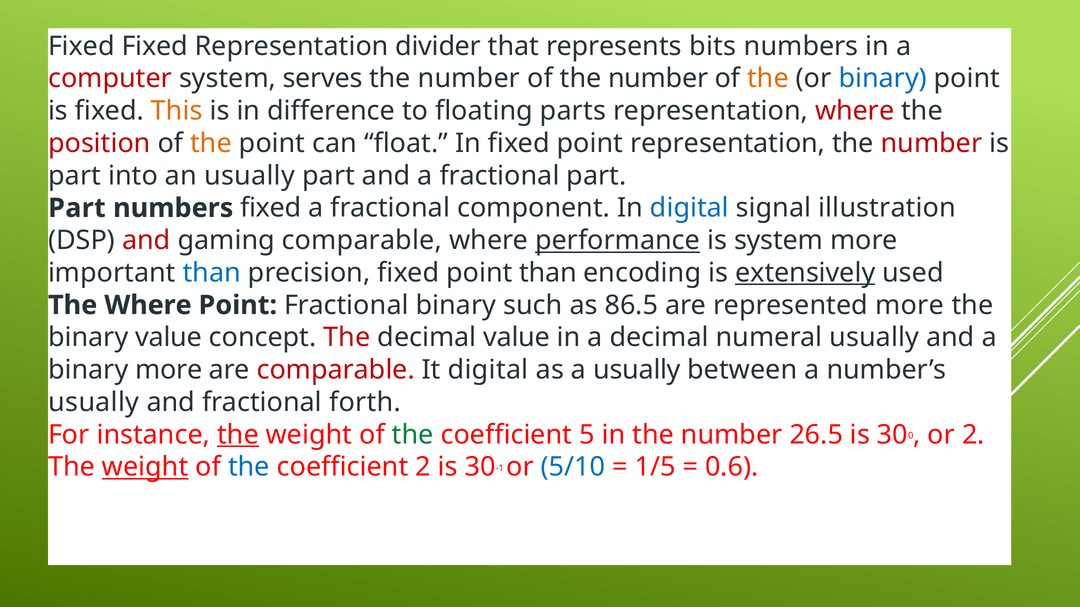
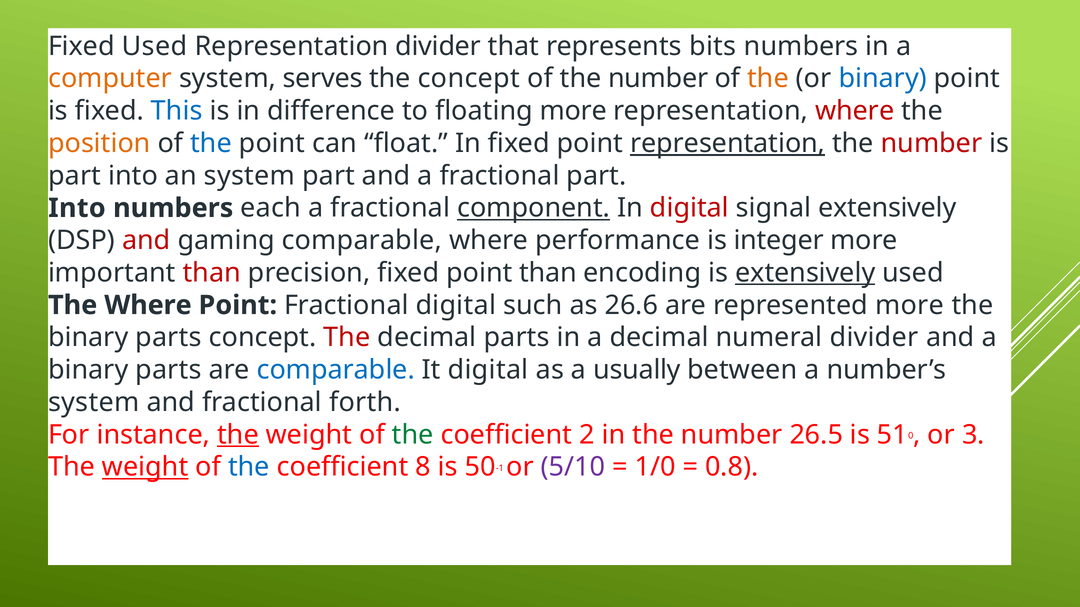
Fixed Fixed: Fixed -> Used
computer colour: red -> orange
number at (469, 79): number -> concept
This colour: orange -> blue
floating parts: parts -> more
position colour: red -> orange
the at (211, 143) colour: orange -> blue
representation at (728, 143) underline: none -> present
an usually: usually -> system
Part at (77, 208): Part -> Into
numbers fixed: fixed -> each
component underline: none -> present
digital at (689, 208) colour: blue -> red
signal illustration: illustration -> extensively
performance underline: present -> none
is system: system -> integer
than at (212, 273) colour: blue -> red
Fractional binary: binary -> digital
86.5: 86.5 -> 26.6
value at (169, 338): value -> parts
decimal value: value -> parts
numeral usually: usually -> divider
more at (169, 370): more -> parts
comparable at (336, 370) colour: red -> blue
usually at (94, 403): usually -> system
coefficient 5: 5 -> 2
26.5 is 30: 30 -> 51
or 2: 2 -> 3
coefficient 2: 2 -> 8
30 at (480, 467): 30 -> 50
5/10 colour: blue -> purple
1/5: 1/5 -> 1/0
0.6: 0.6 -> 0.8
